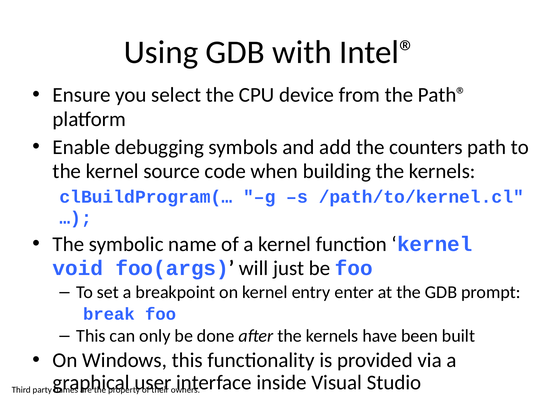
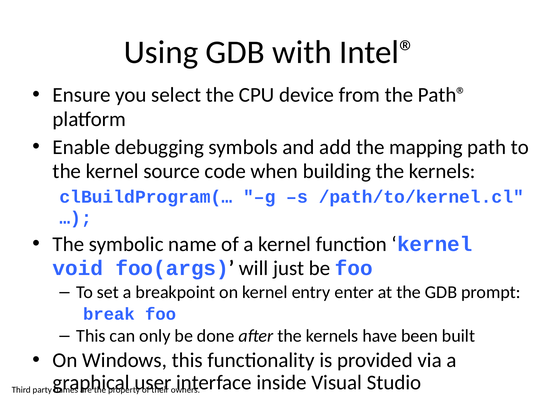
counters: counters -> mapping
